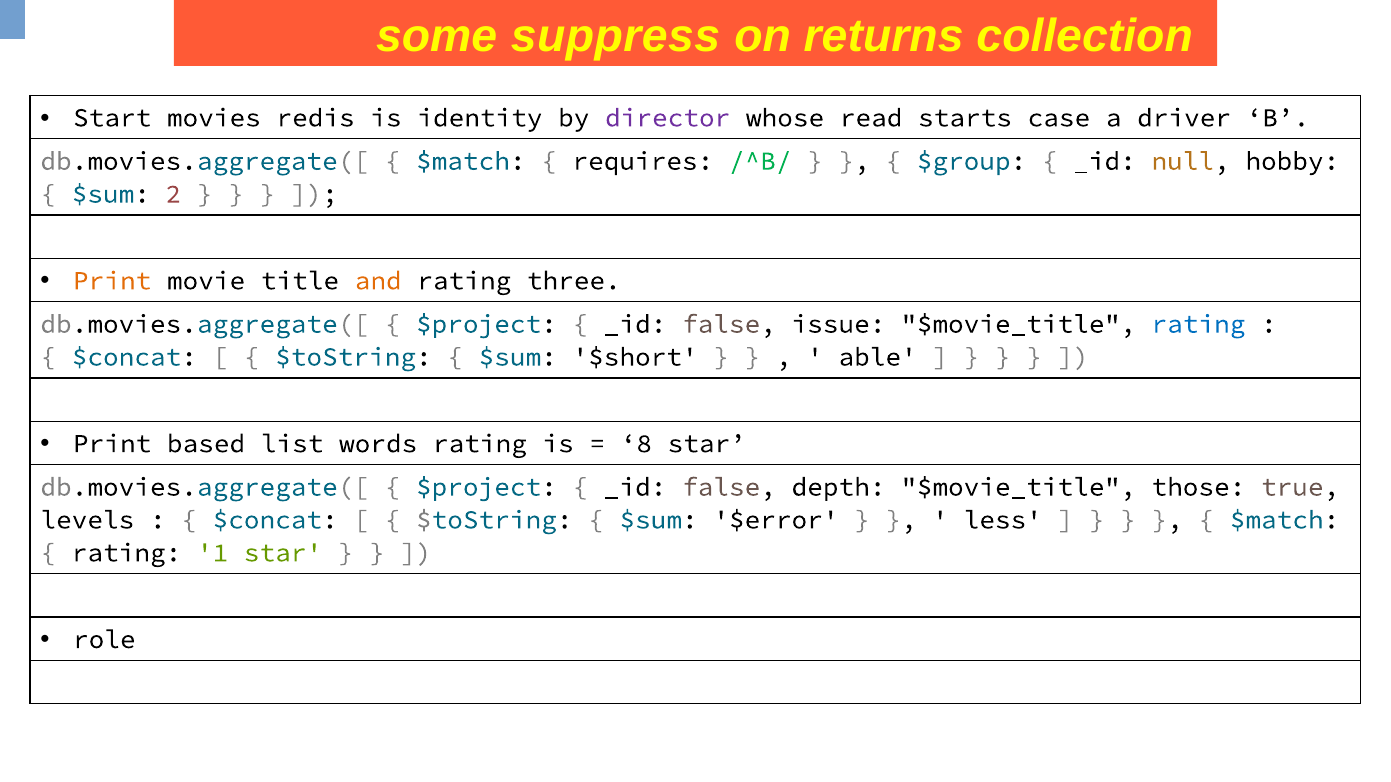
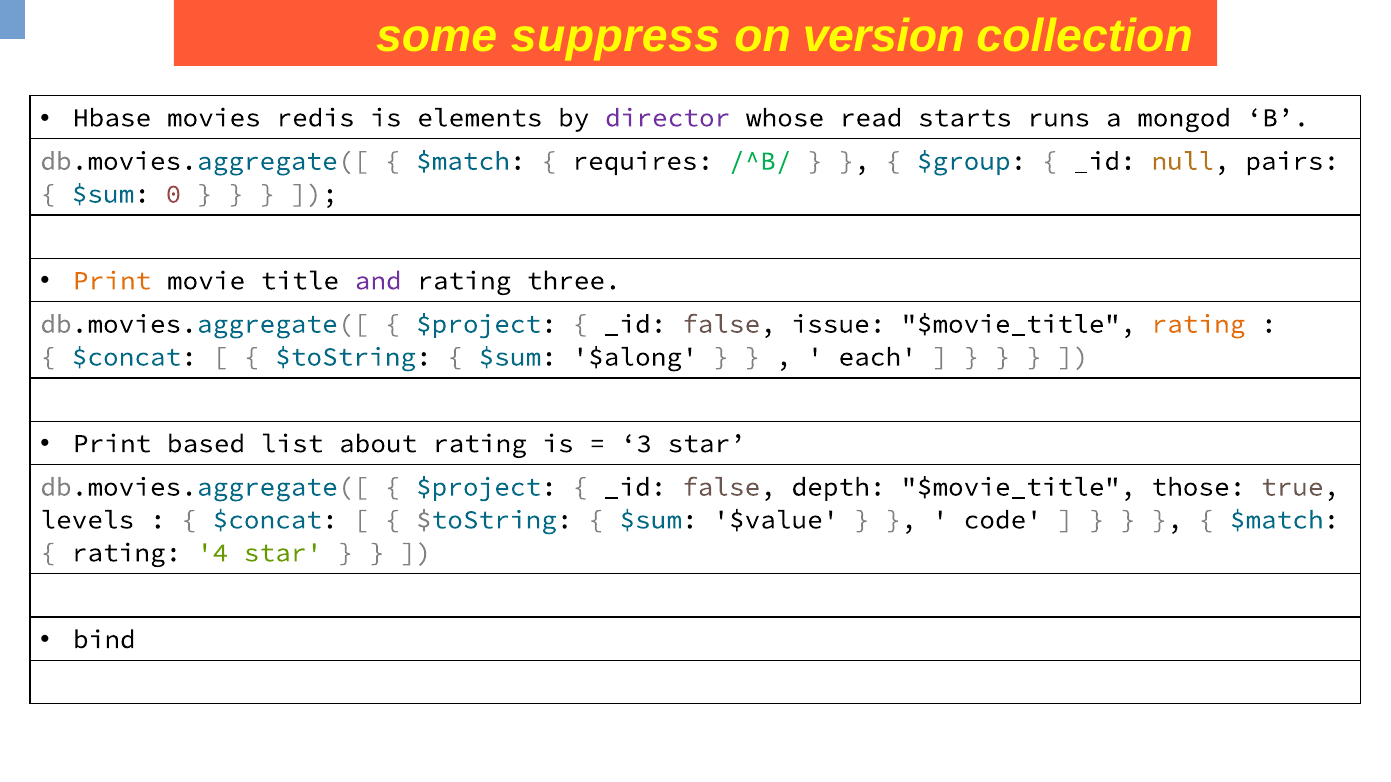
returns: returns -> version
Start: Start -> Hbase
identity: identity -> elements
case: case -> runs
driver: driver -> mongod
hobby: hobby -> pairs
2: 2 -> 0
and colour: orange -> purple
rating at (1198, 324) colour: blue -> orange
$short: $short -> $along
able: able -> each
words: words -> about
8: 8 -> 3
$error: $error -> $value
less: less -> code
1: 1 -> 4
role: role -> bind
